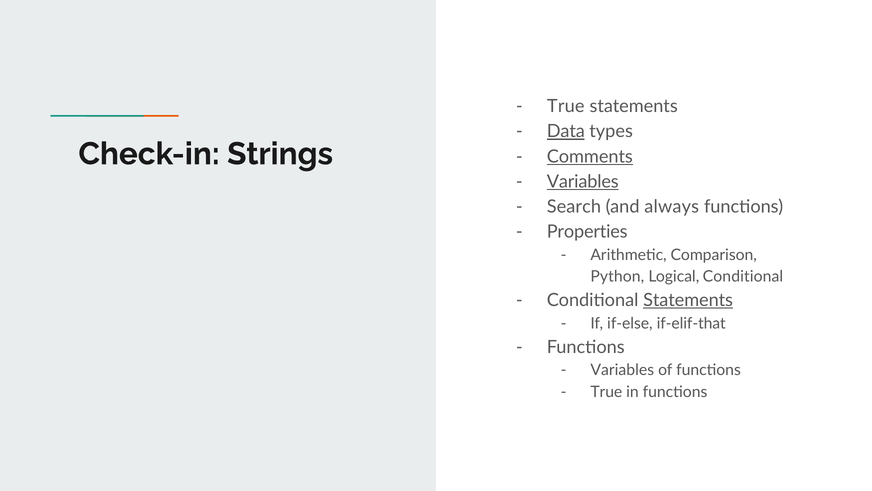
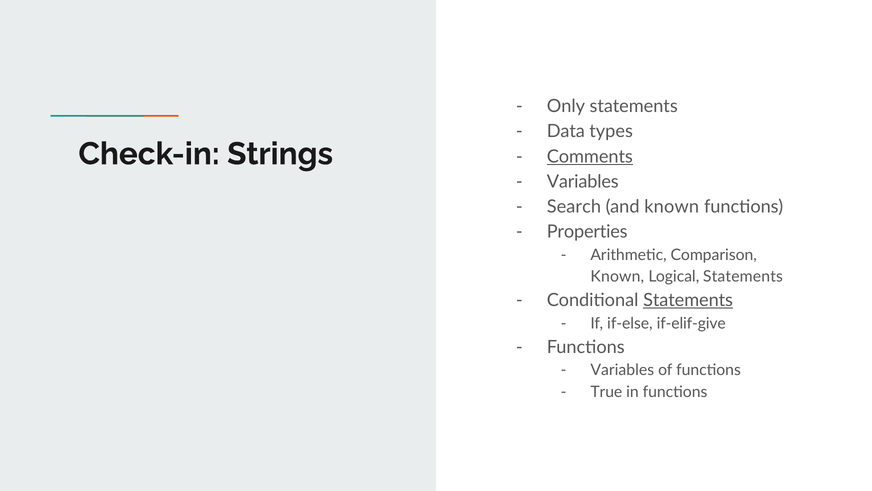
True at (566, 106): True -> Only
Data underline: present -> none
Variables at (583, 181) underline: present -> none
and always: always -> known
Python at (617, 276): Python -> Known
Logical Conditional: Conditional -> Statements
if-elif-that: if-elif-that -> if-elif-give
